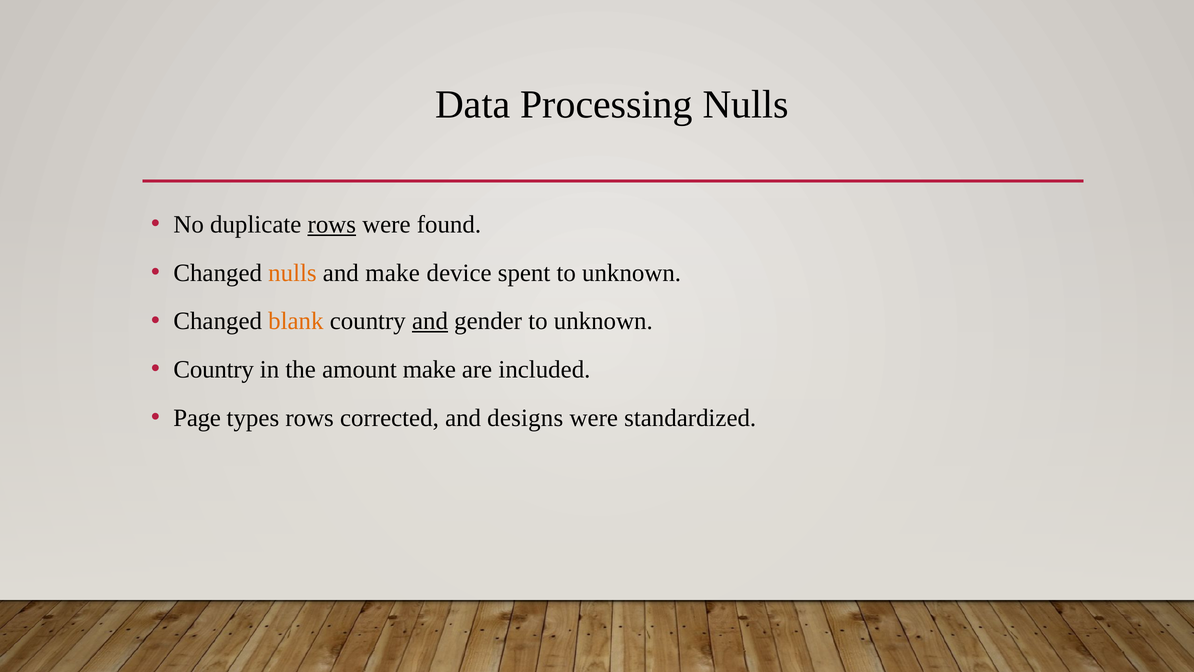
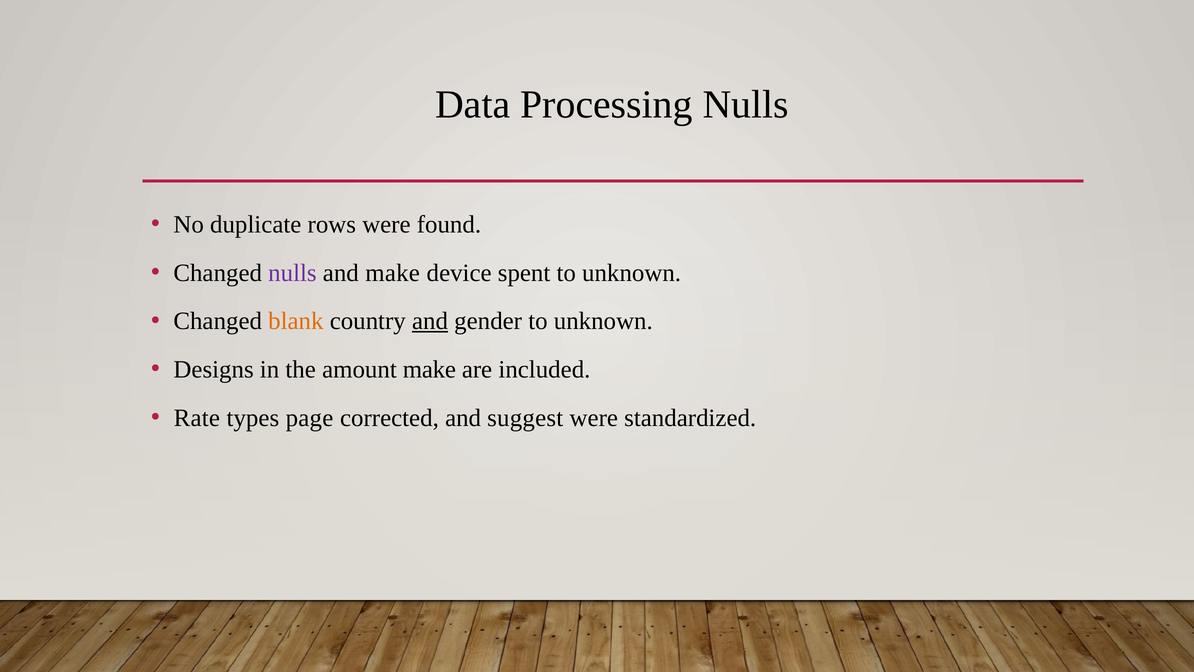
rows at (332, 225) underline: present -> none
nulls at (292, 273) colour: orange -> purple
Country at (214, 369): Country -> Designs
Page: Page -> Rate
types rows: rows -> page
designs: designs -> suggest
